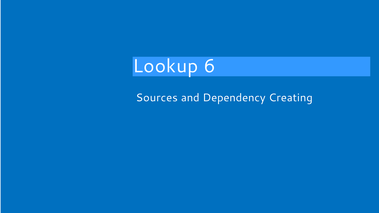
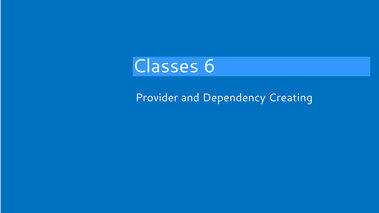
Lookup: Lookup -> Classes
Sources: Sources -> Provider
